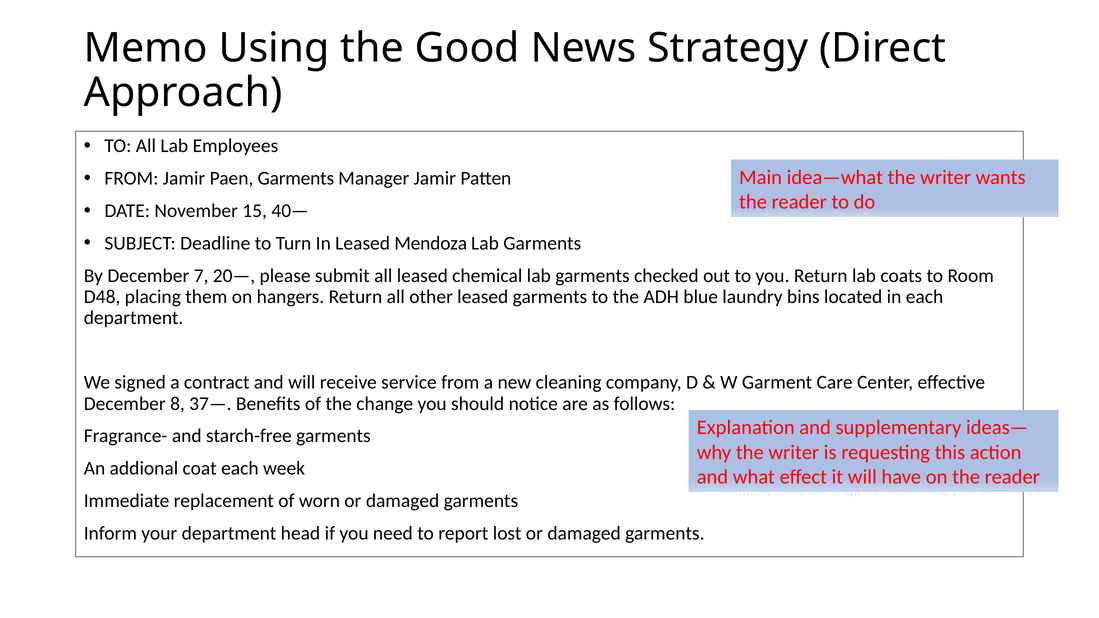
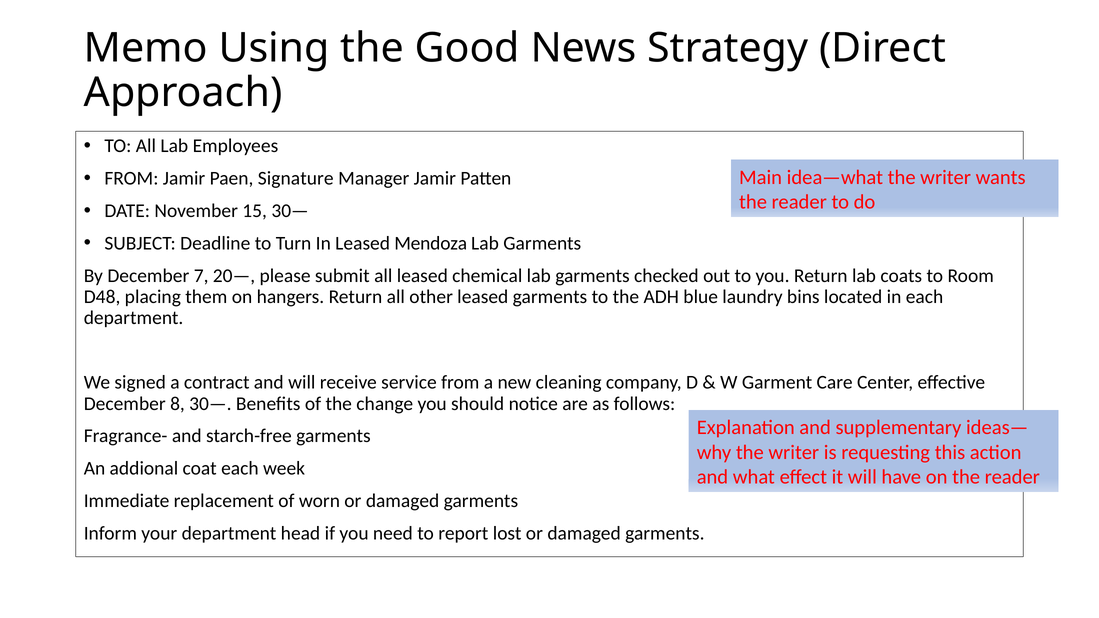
Paen Garments: Garments -> Signature
15 40—: 40— -> 30—
8 37—: 37— -> 30—
